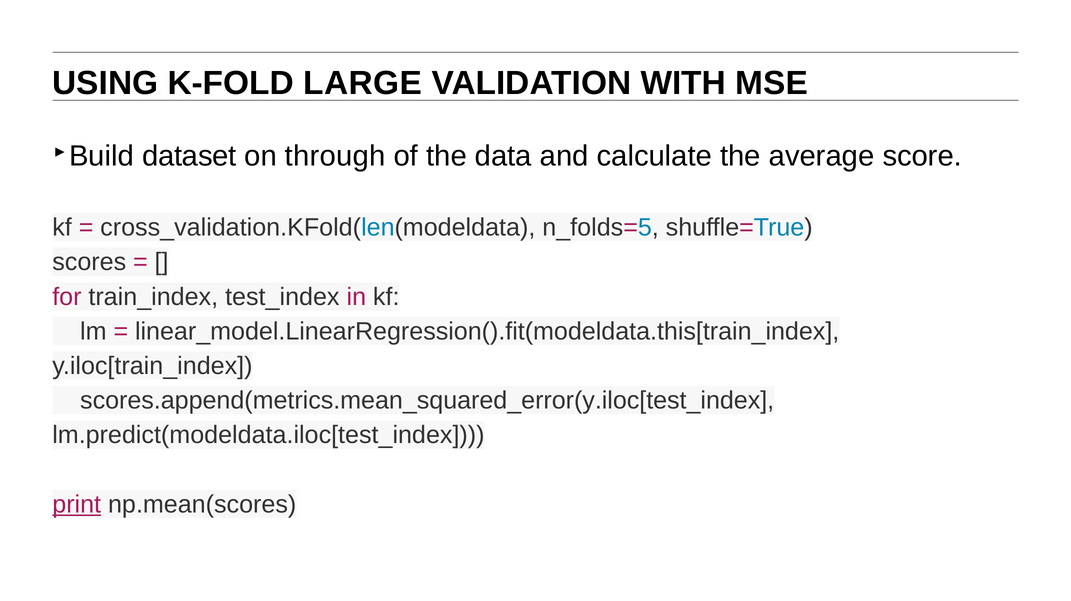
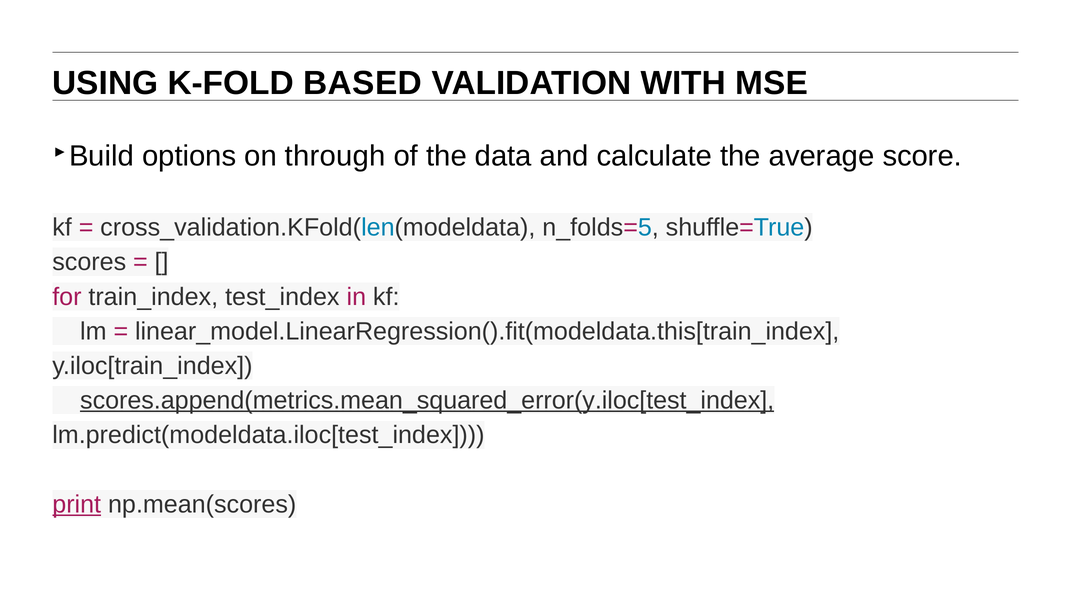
LARGE: LARGE -> BASED
dataset: dataset -> options
scores.append(metrics.mean_squared_error(y.iloc[test_index underline: none -> present
